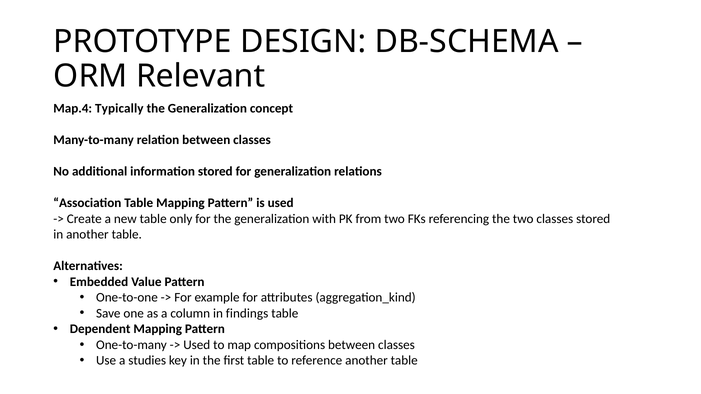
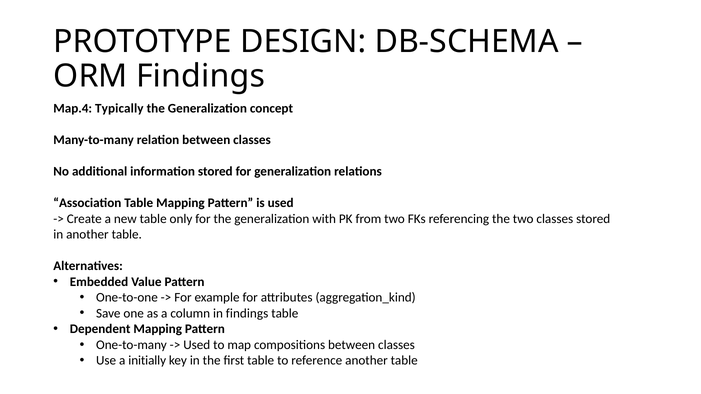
ORM Relevant: Relevant -> Findings
studies: studies -> initially
